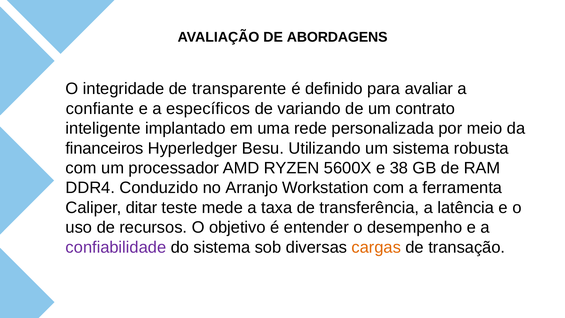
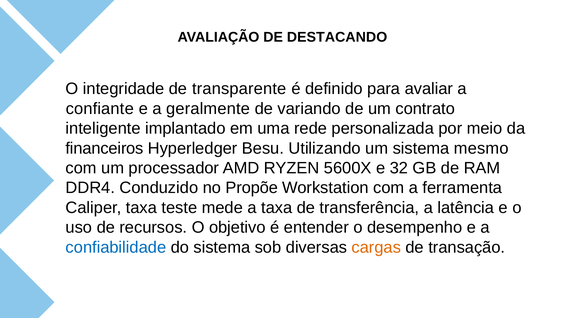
ABORDAGENS: ABORDAGENS -> DESTACANDO
específicos: específicos -> geralmente
robusta: robusta -> mesmo
38: 38 -> 32
Arranjo: Arranjo -> Propõe
Caliper ditar: ditar -> taxa
confiabilidade colour: purple -> blue
